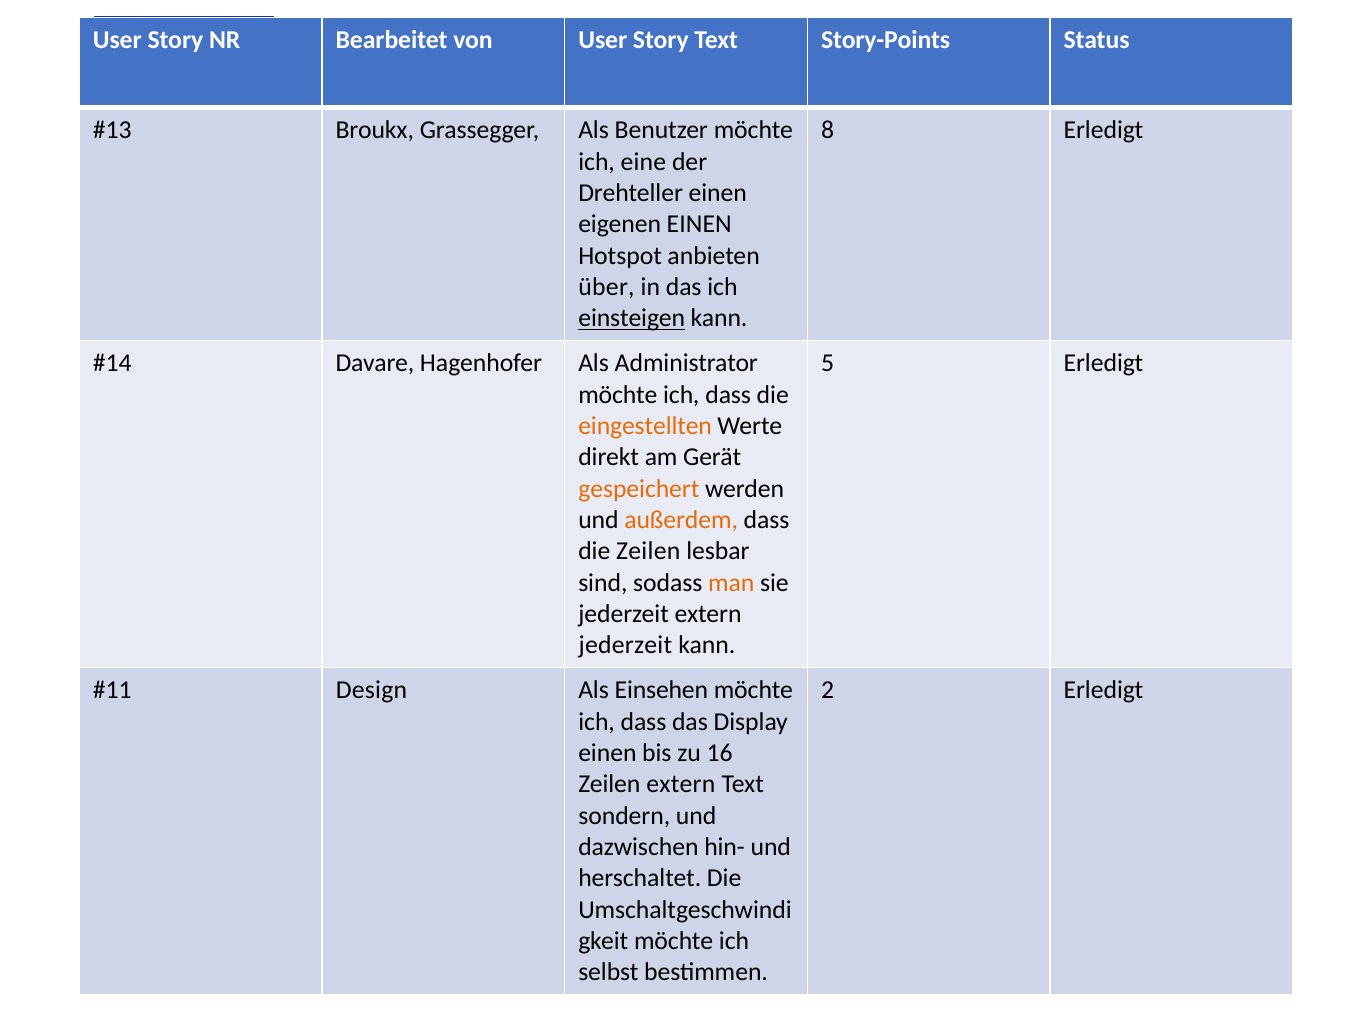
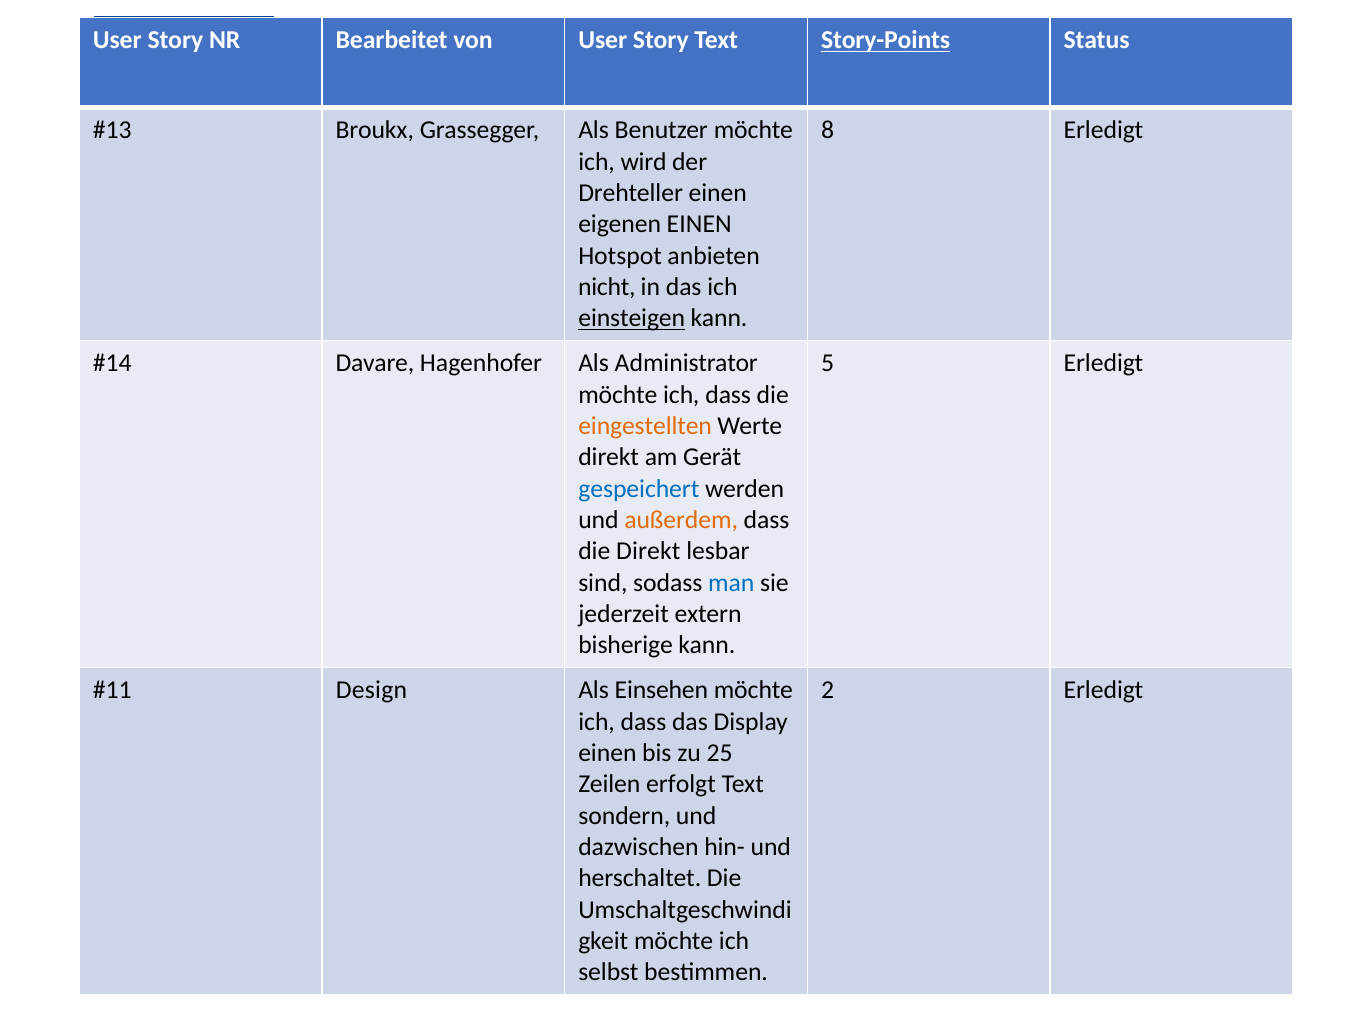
Story-Points underline: none -> present
eine: eine -> wird
über: über -> nicht
gespeichert colour: orange -> blue
die Zeilen: Zeilen -> Direkt
man colour: orange -> blue
jederzeit at (625, 645): jederzeit -> bisherige
16: 16 -> 25
Zeilen extern: extern -> erfolgt
